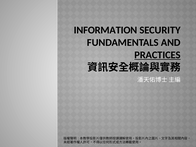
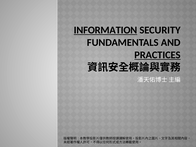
INFORMATION underline: none -> present
